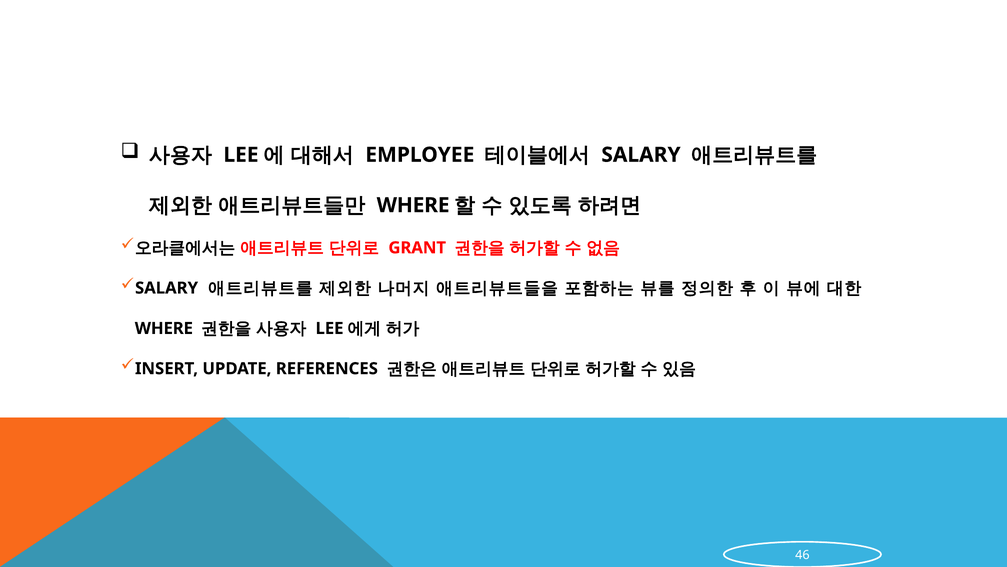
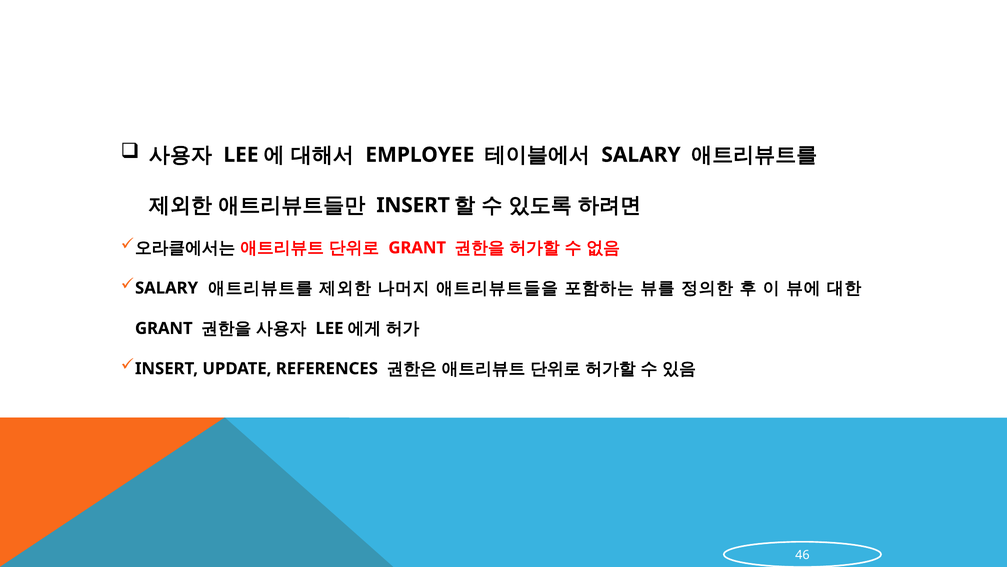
WHERE at (413, 205): WHERE -> INSERT
WHERE at (164, 328): WHERE -> GRANT
